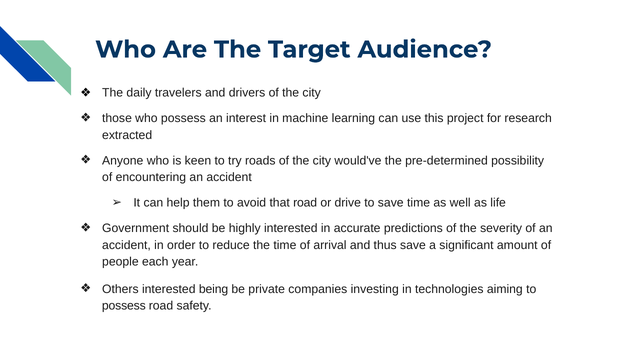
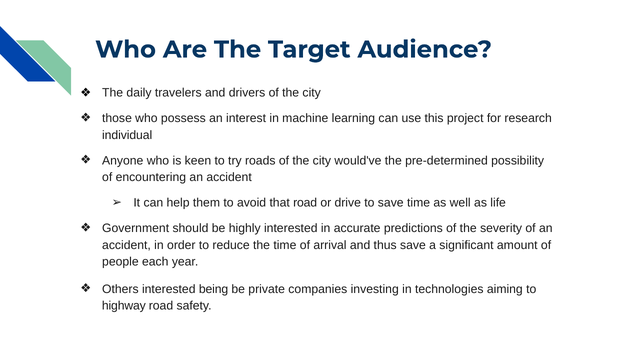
extracted: extracted -> individual
possess at (124, 306): possess -> highway
